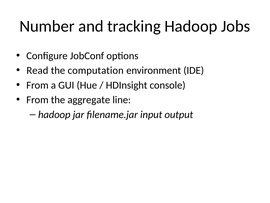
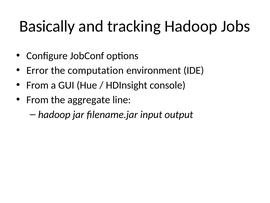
Number: Number -> Basically
Read: Read -> Error
